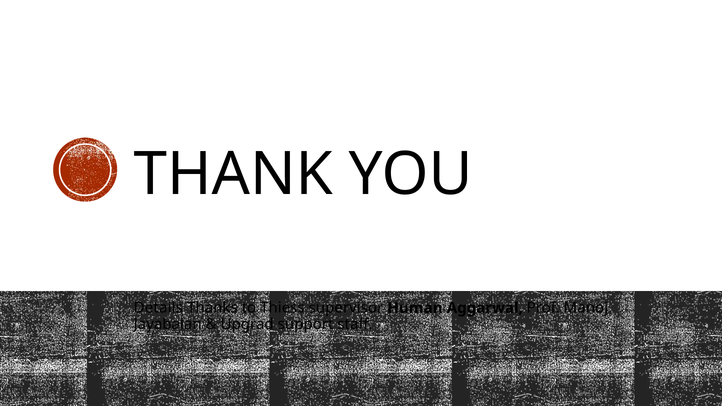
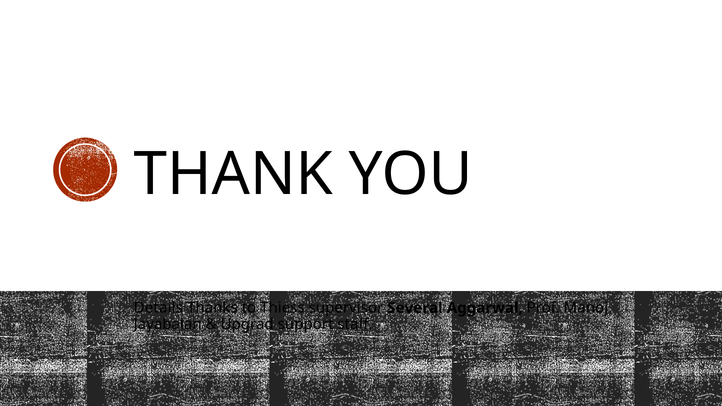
Human: Human -> Several
